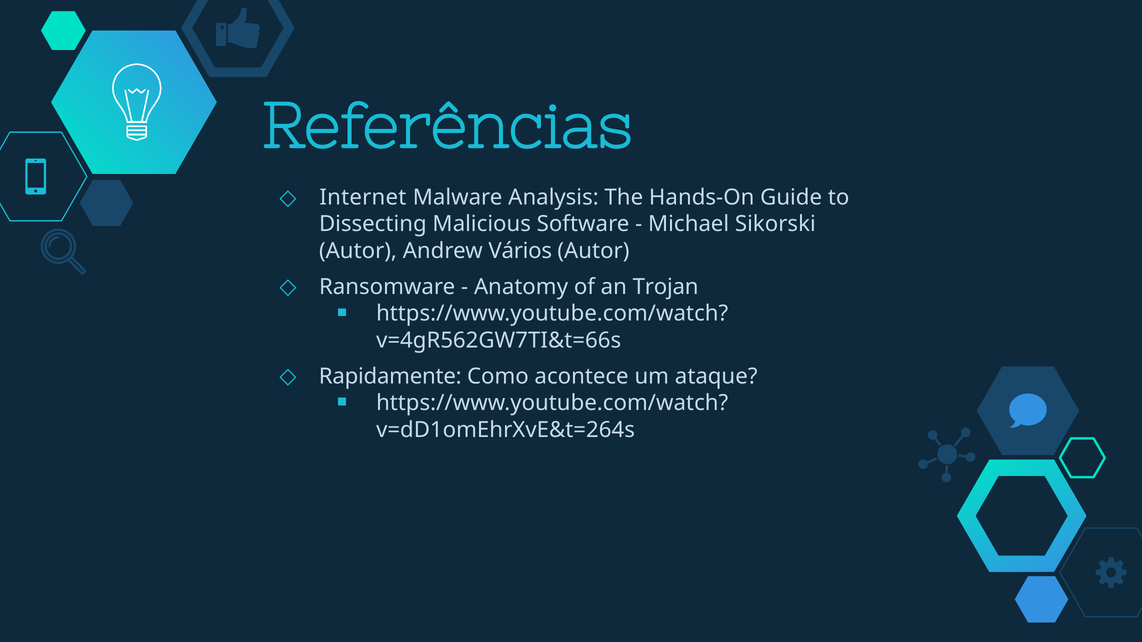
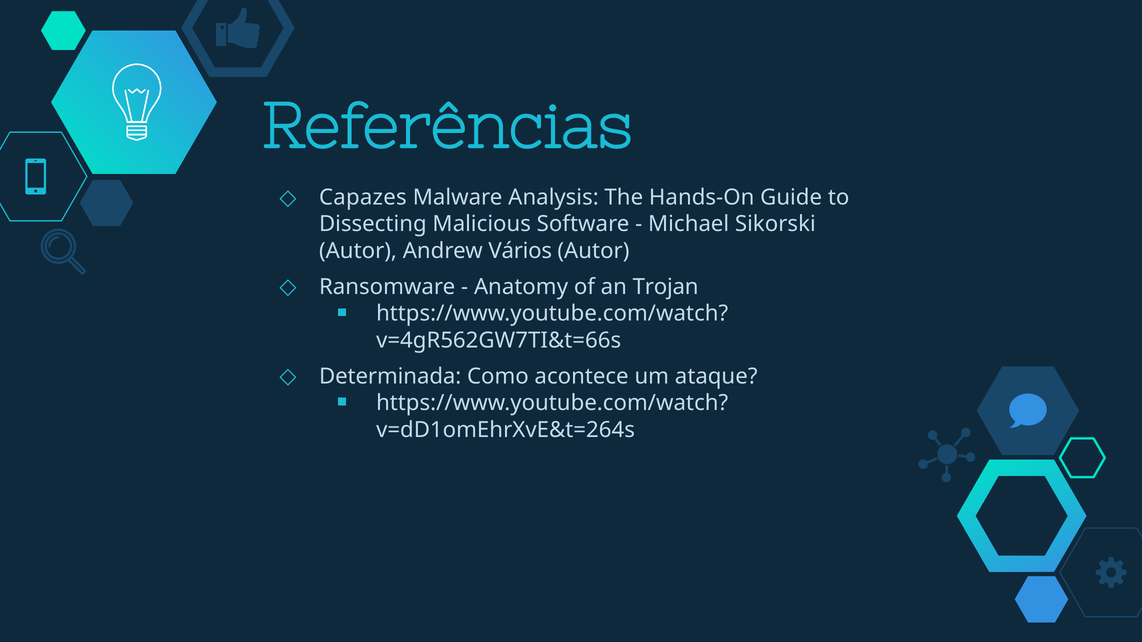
Internet: Internet -> Capazes
Rapidamente: Rapidamente -> Determinada
